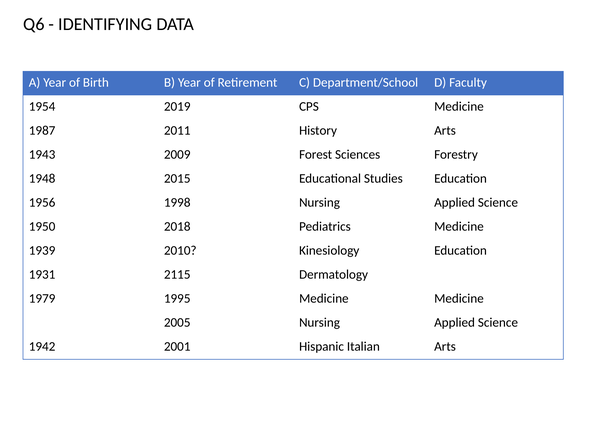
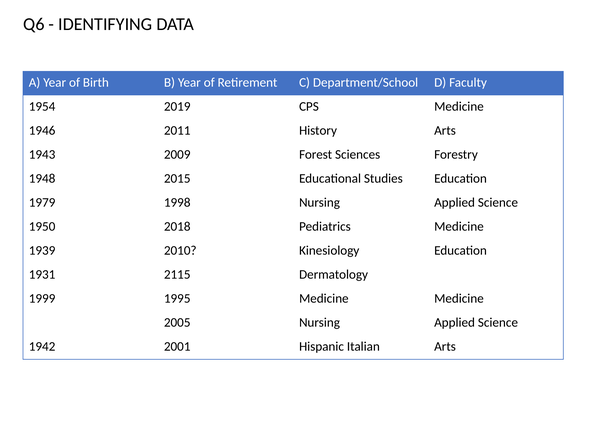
1987: 1987 -> 1946
1956: 1956 -> 1979
1979: 1979 -> 1999
